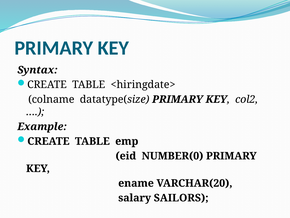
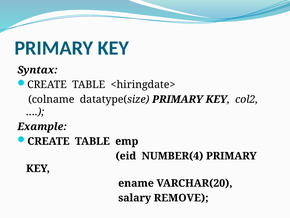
NUMBER(0: NUMBER(0 -> NUMBER(4
SAILORS: SAILORS -> REMOVE
